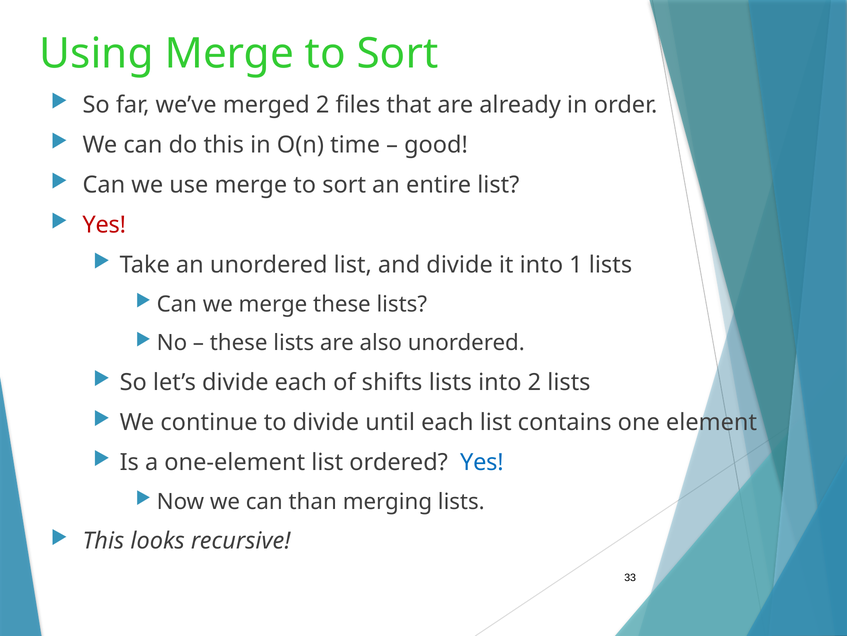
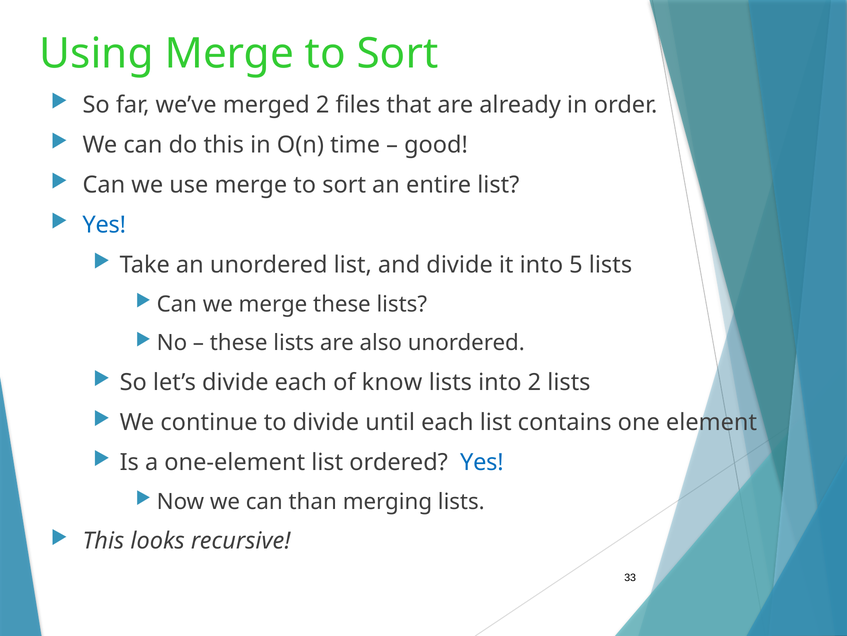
Yes at (104, 225) colour: red -> blue
1: 1 -> 5
shifts: shifts -> know
